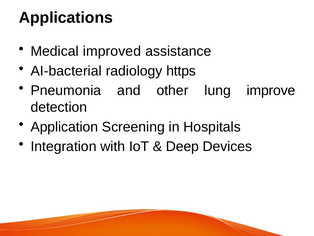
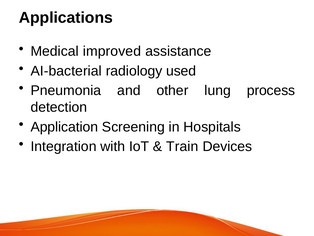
https: https -> used
improve: improve -> process
Deep: Deep -> Train
